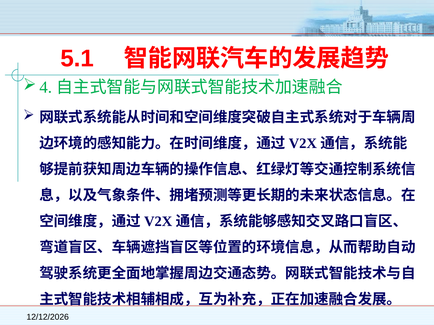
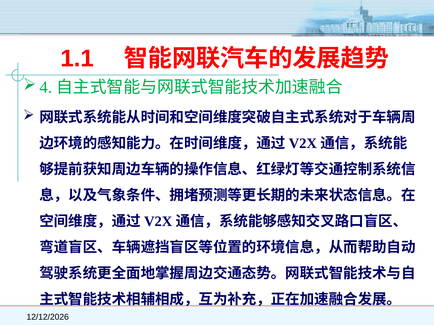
5.1: 5.1 -> 1.1
